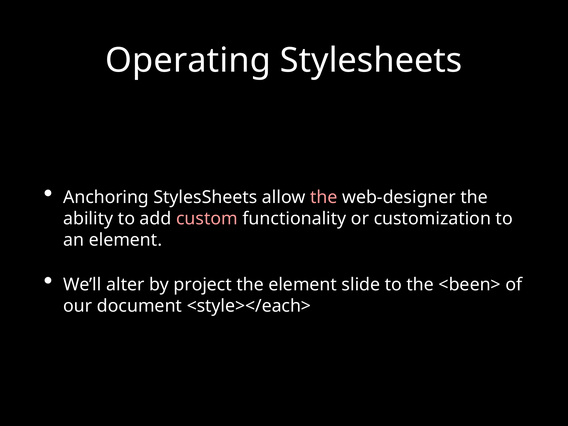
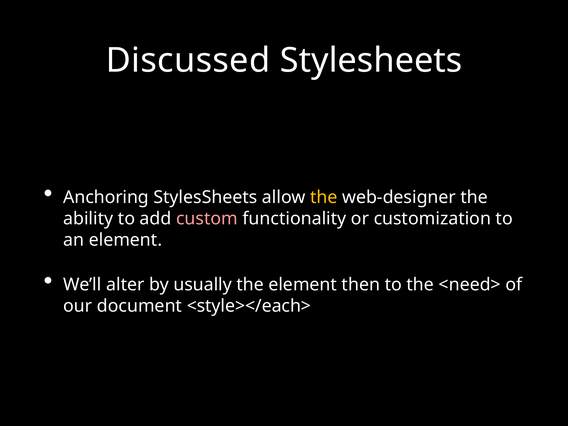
Operating: Operating -> Discussed
the at (324, 197) colour: pink -> yellow
project: project -> usually
slide: slide -> then
<been>: <been> -> <need>
